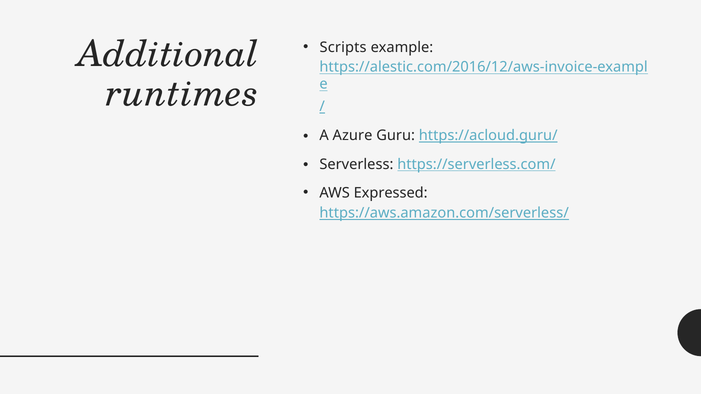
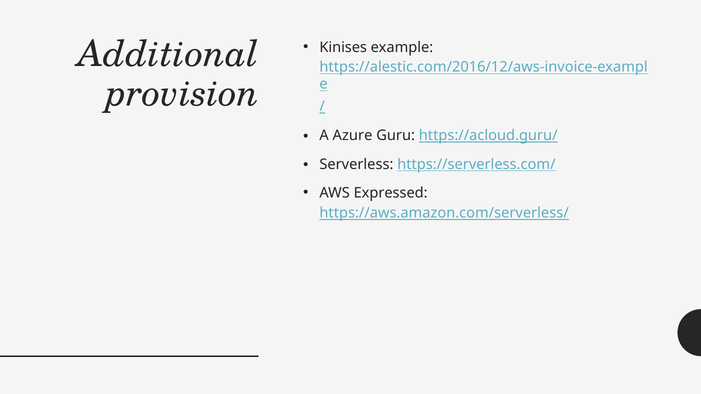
Scripts: Scripts -> Kinises
runtimes: runtimes -> provision
